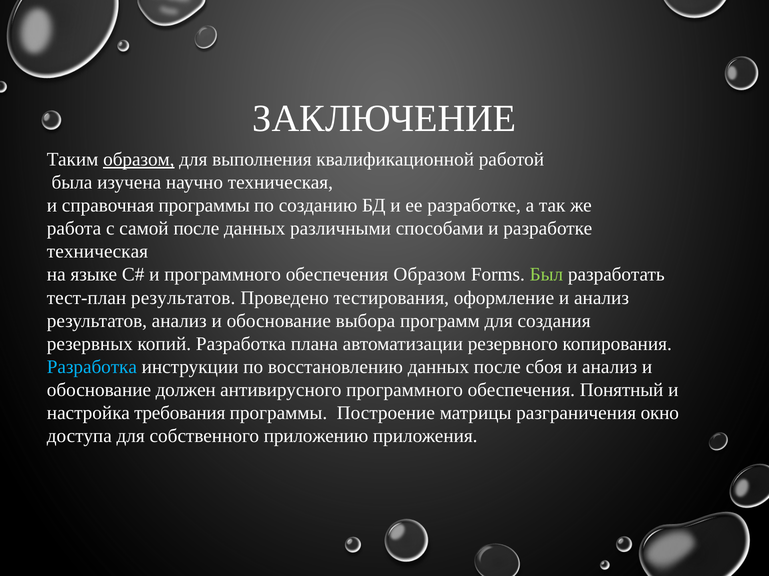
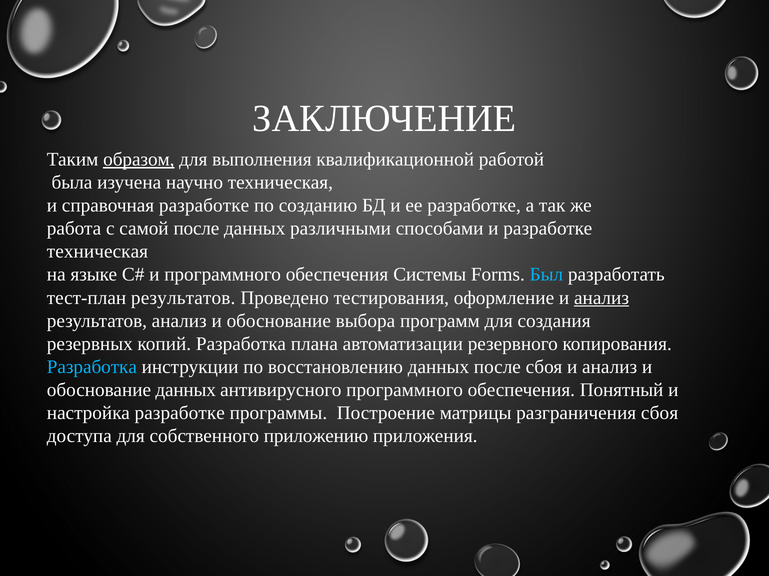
справочная программы: программы -> разработке
обеспечения Образом: Образом -> Системы
Был colour: light green -> light blue
анализ at (602, 298) underline: none -> present
обоснование должен: должен -> данных
настройка требования: требования -> разработке
разграничения окно: окно -> сбоя
